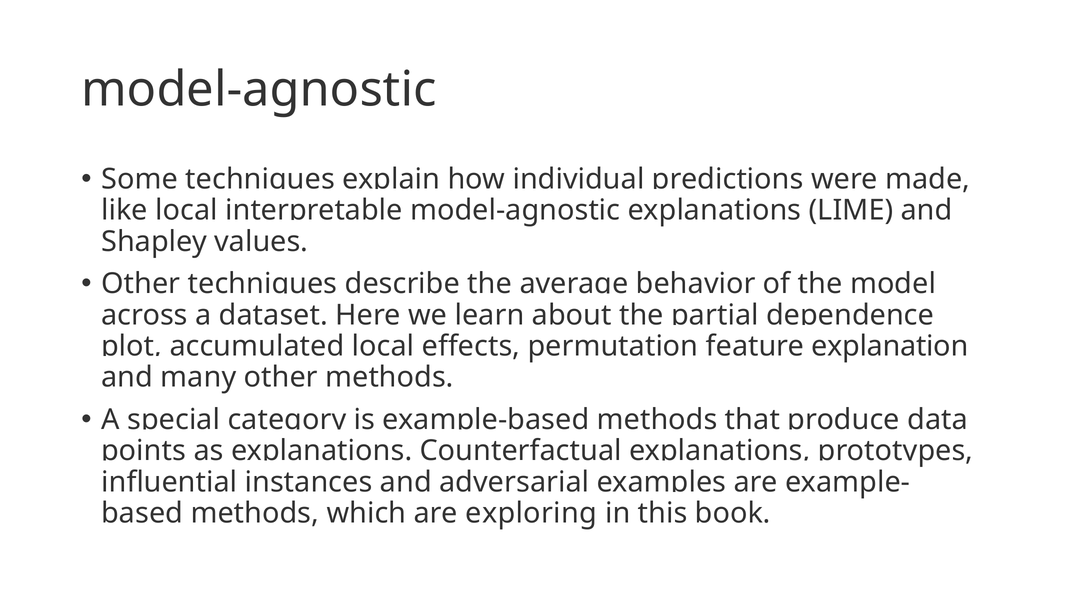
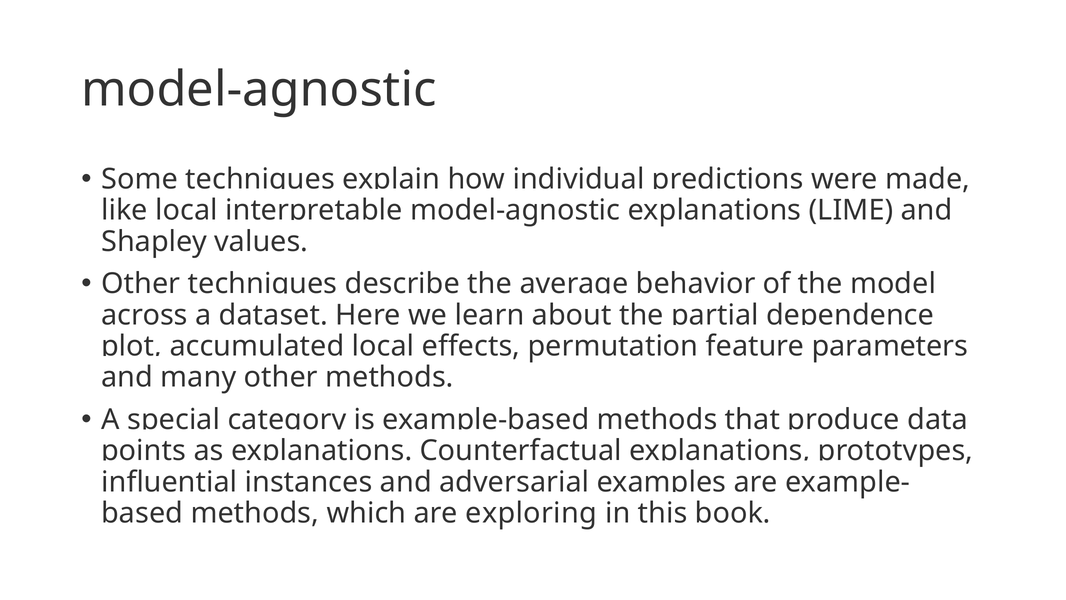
explanation: explanation -> parameters
